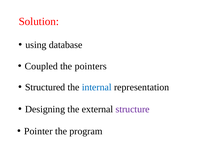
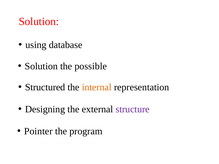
Coupled at (41, 66): Coupled -> Solution
pointers: pointers -> possible
internal colour: blue -> orange
